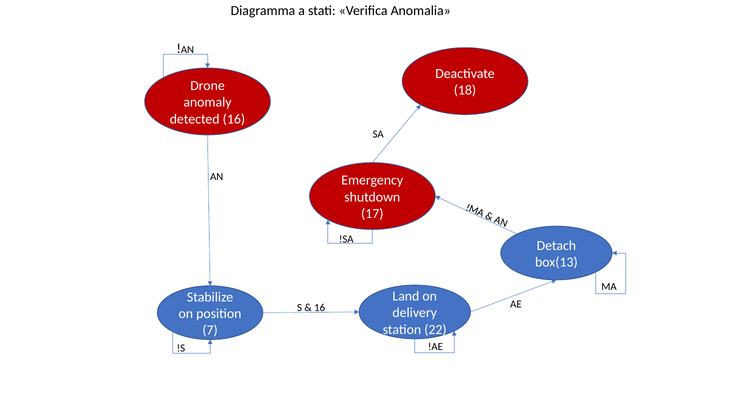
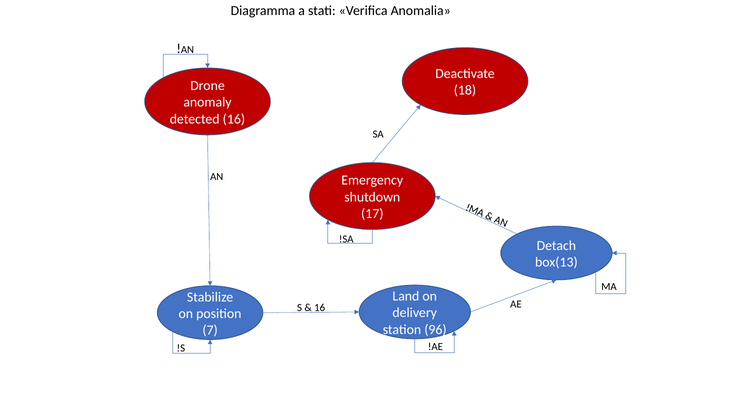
22: 22 -> 96
